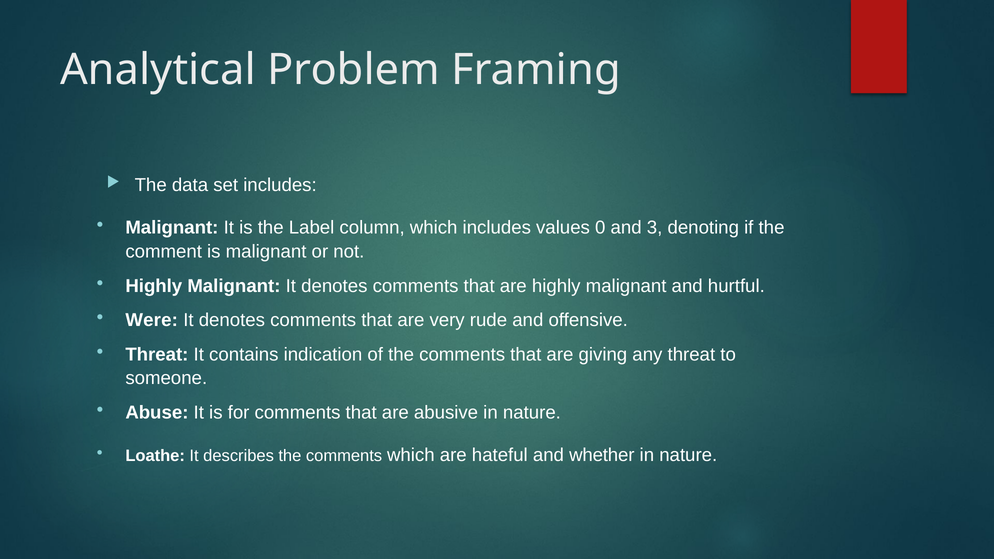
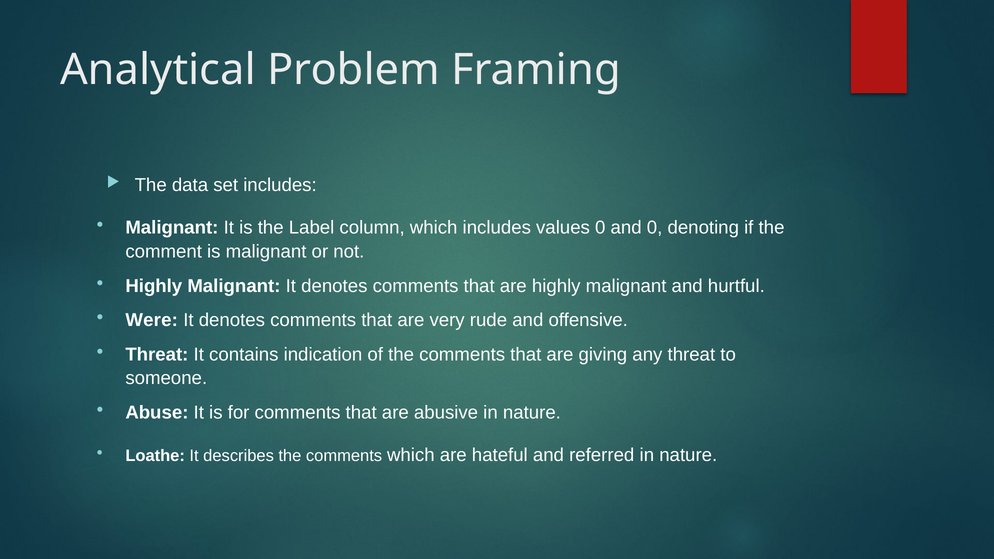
and 3: 3 -> 0
whether: whether -> referred
